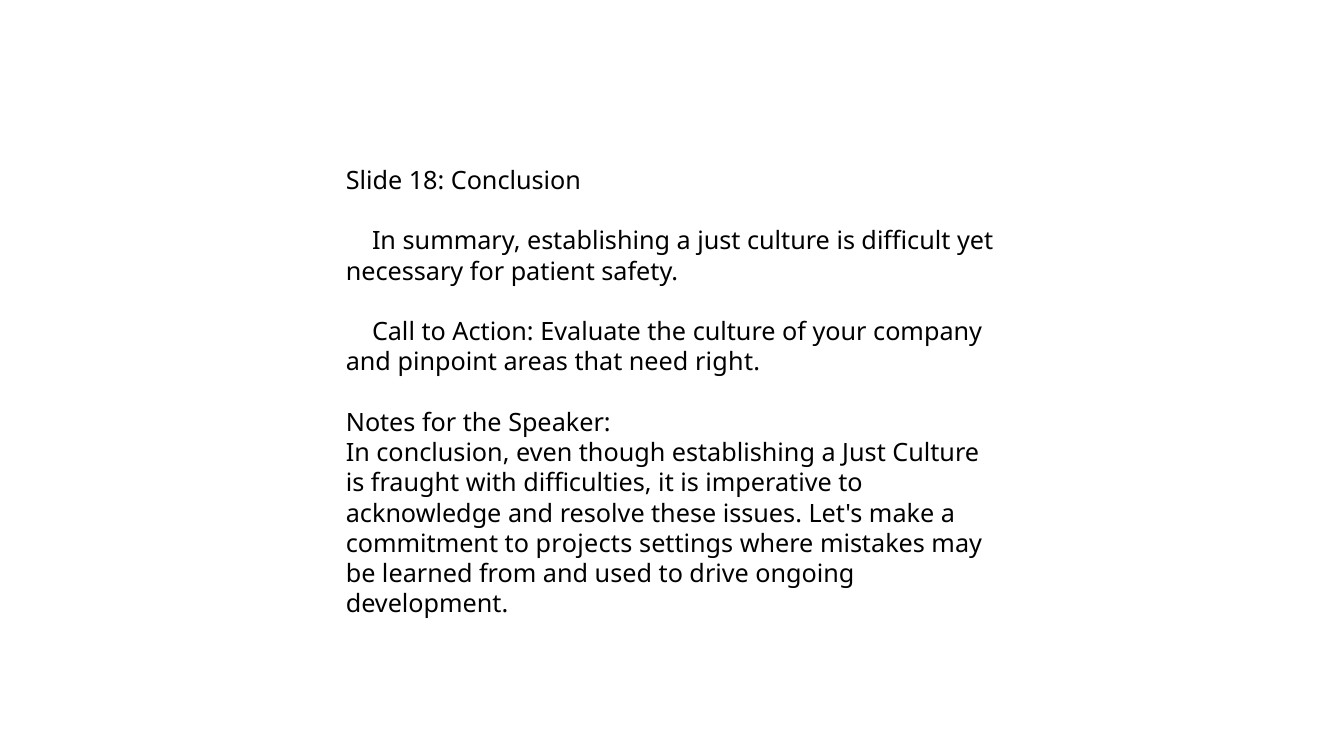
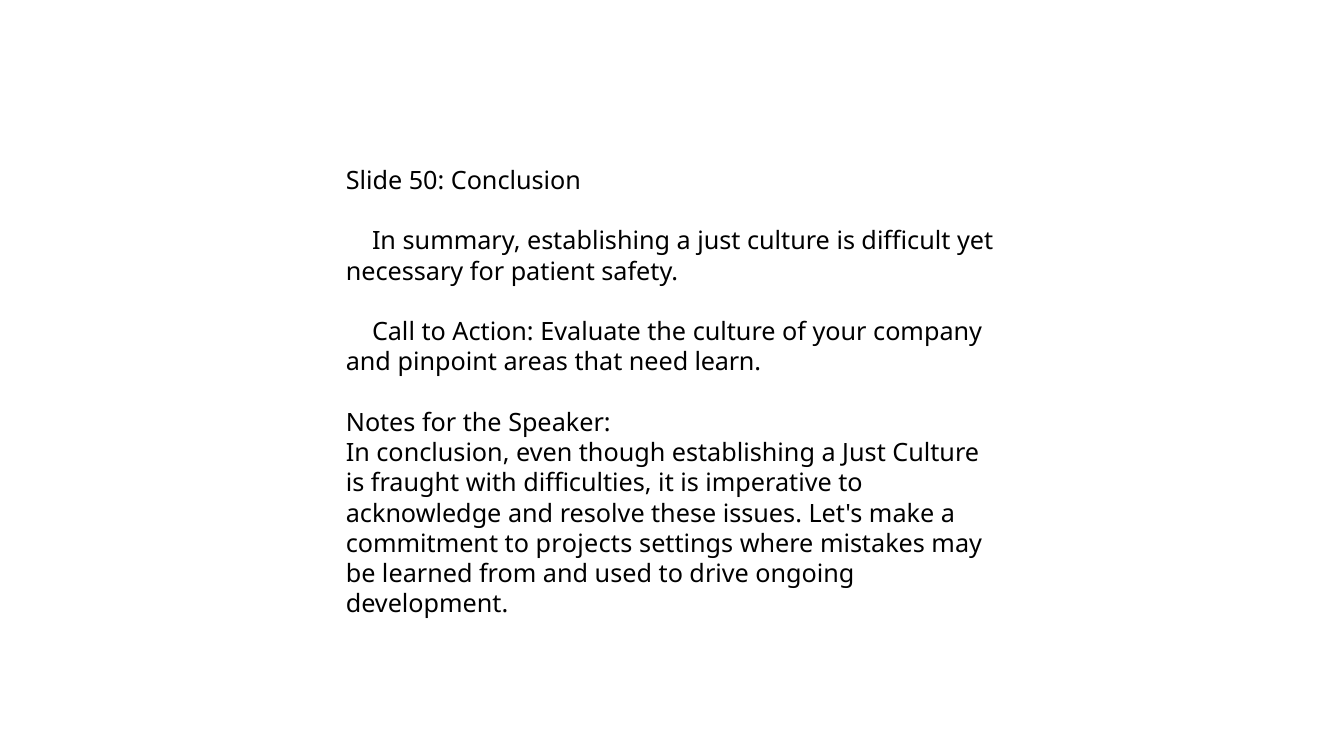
18: 18 -> 50
right: right -> learn
